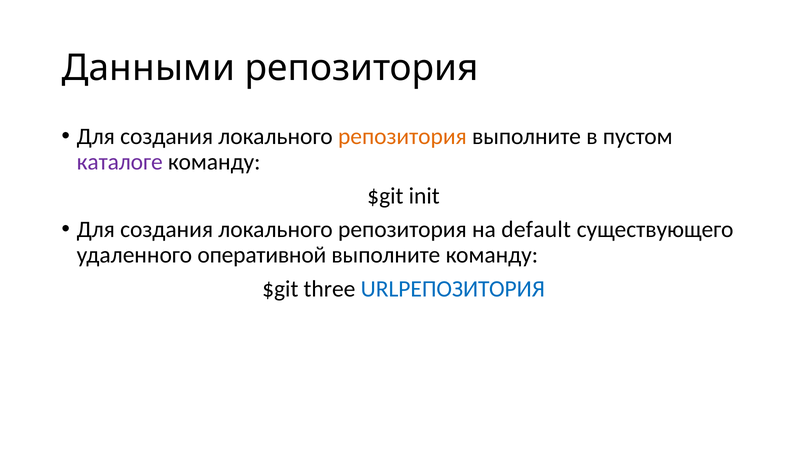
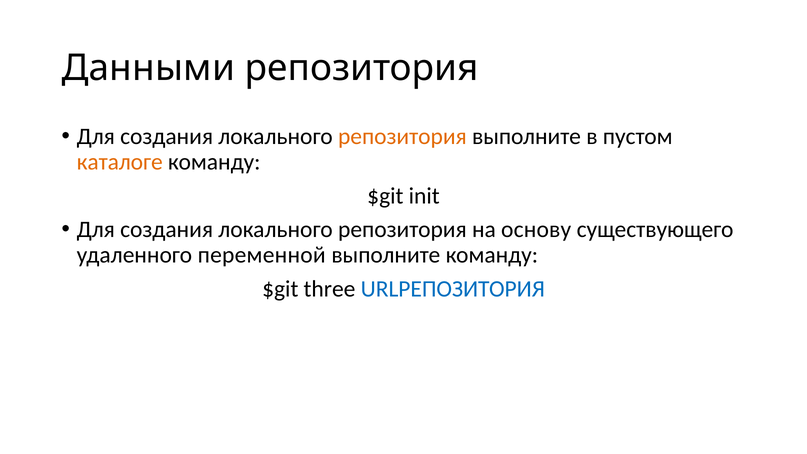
каталоге colour: purple -> orange
default: default -> основу
оперативной: оперативной -> переменной
